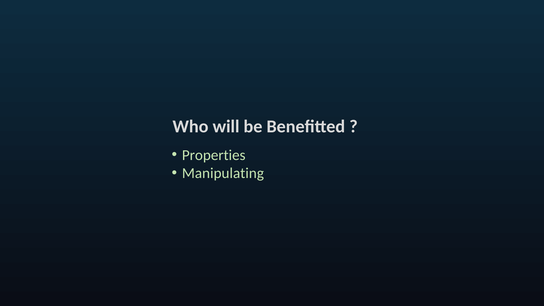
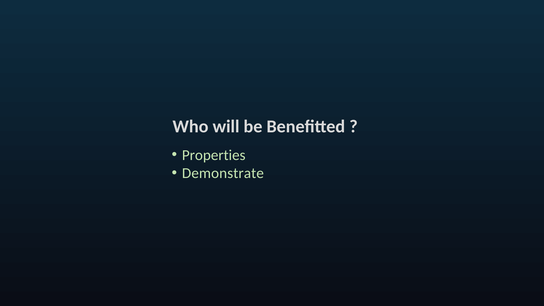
Manipulating: Manipulating -> Demonstrate
